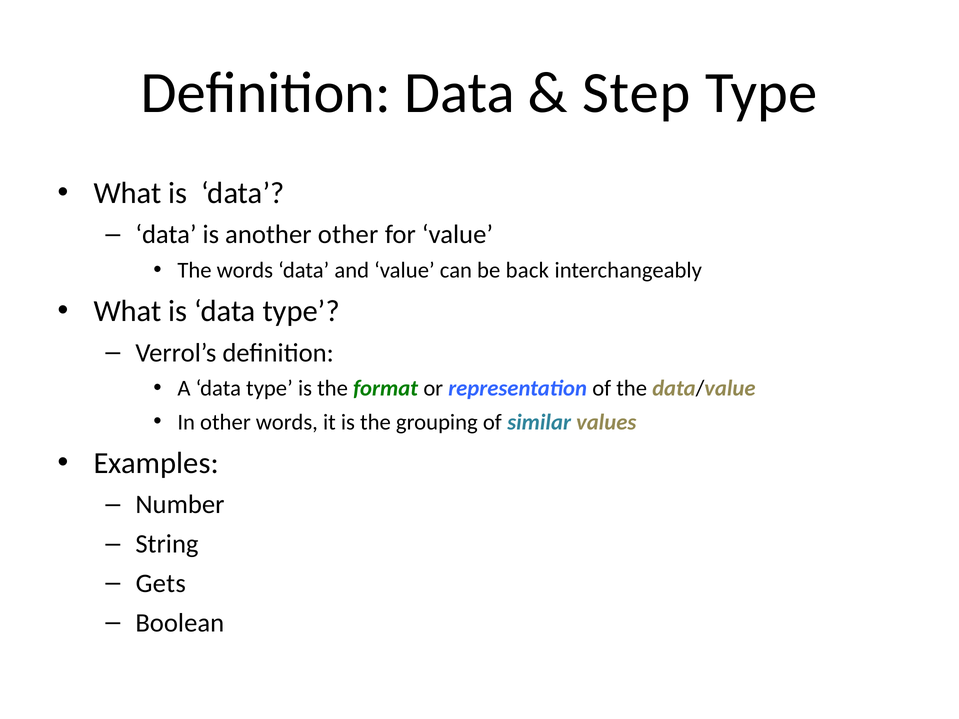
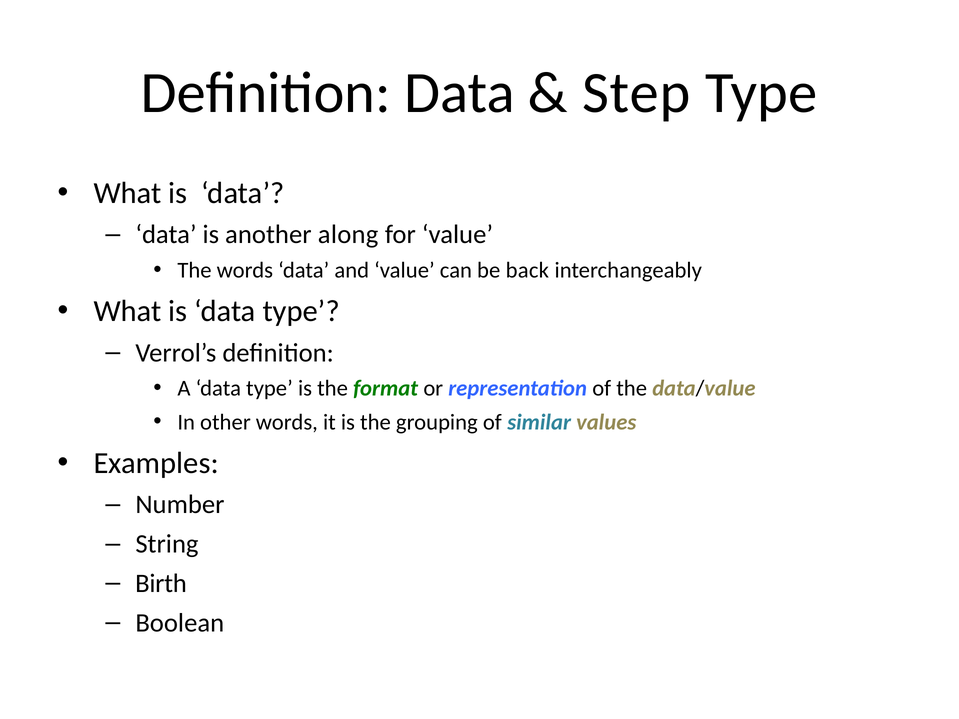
another other: other -> along
Gets: Gets -> Birth
